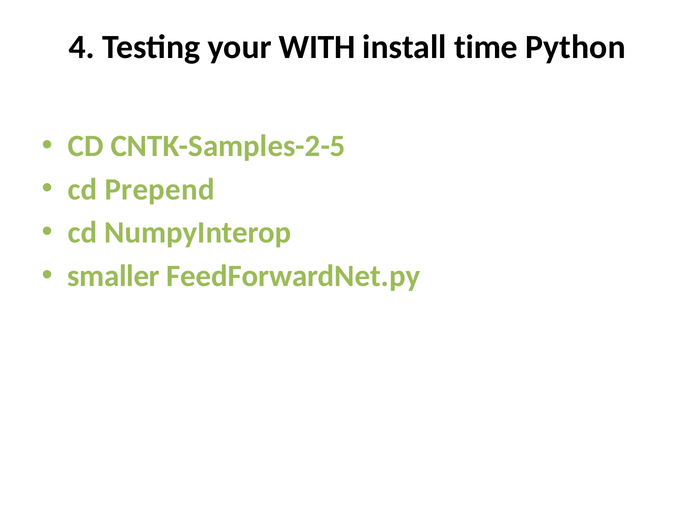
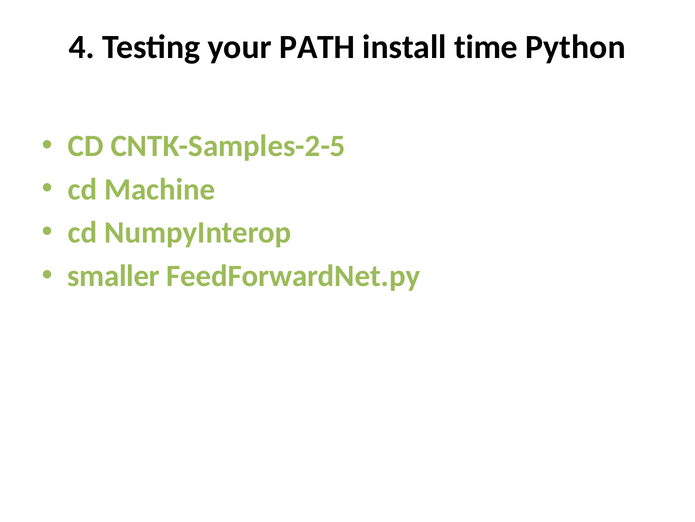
WITH: WITH -> PATH
Prepend: Prepend -> Machine
